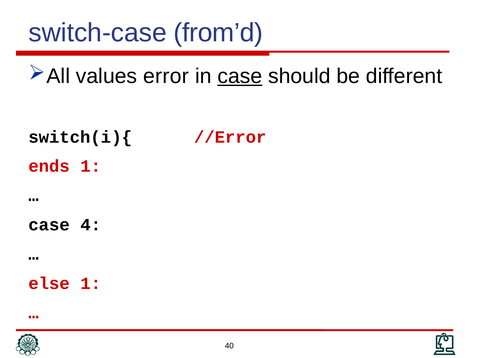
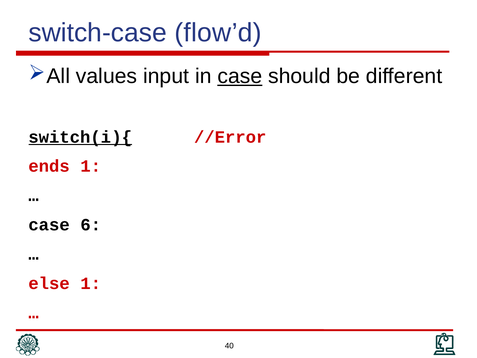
from’d: from’d -> flow’d
error: error -> input
switch(i){ underline: none -> present
4: 4 -> 6
